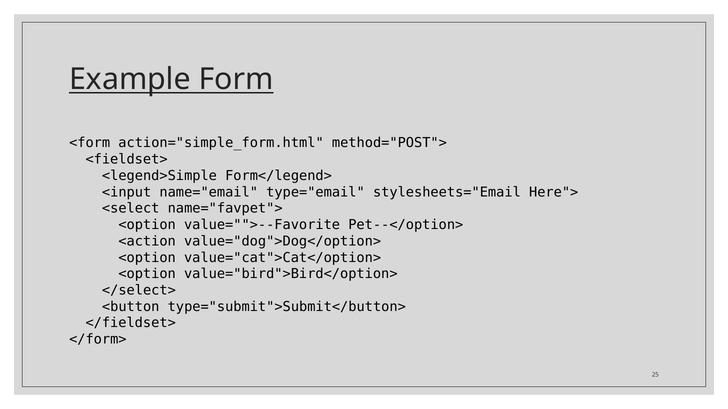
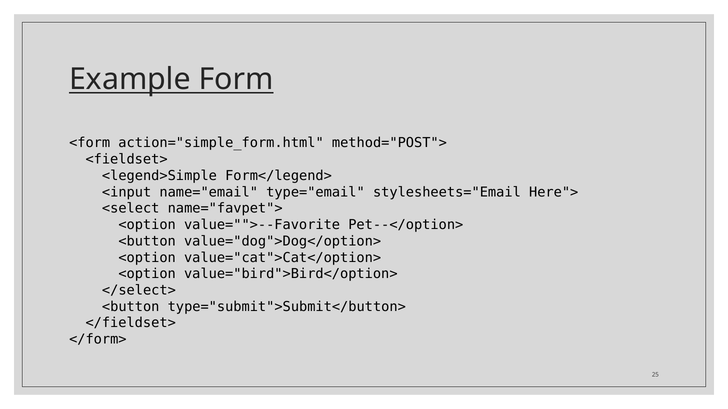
<action at (147, 241): <action -> <button
